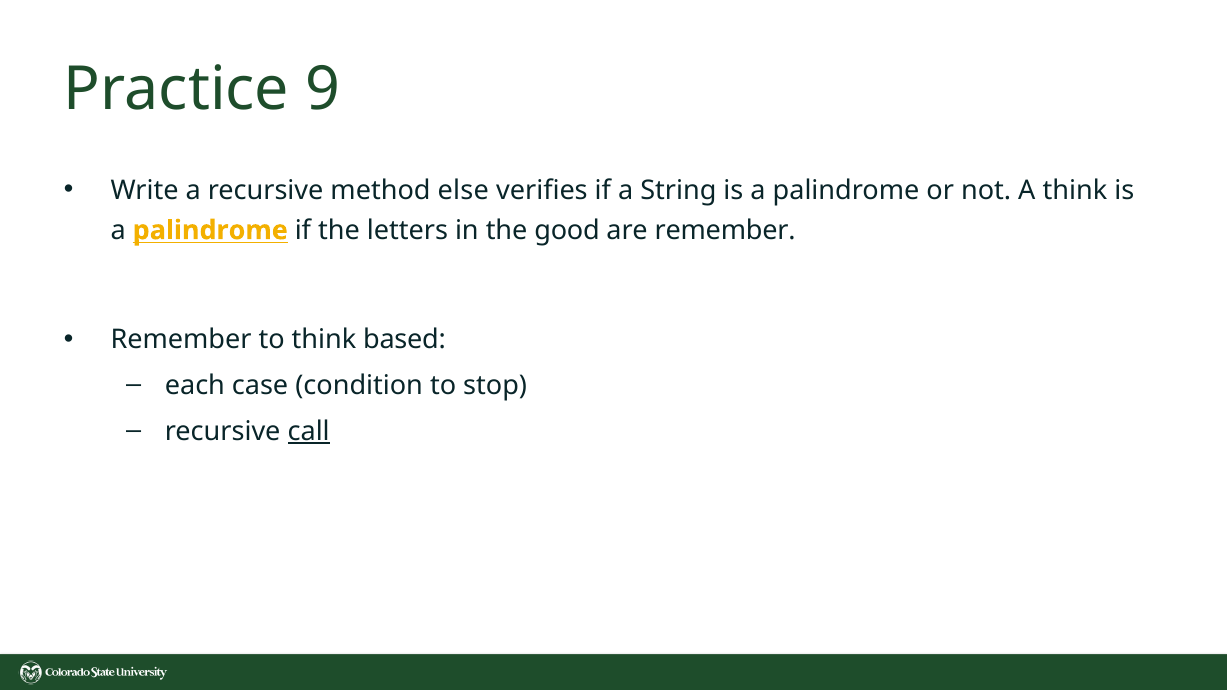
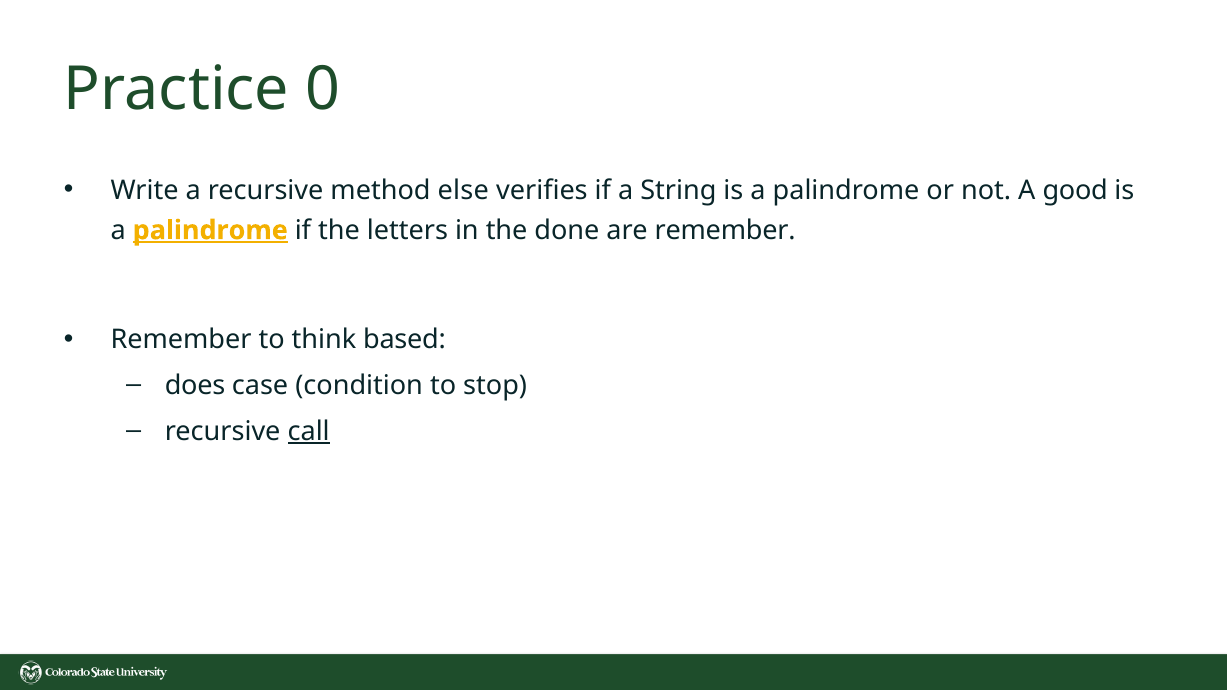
9: 9 -> 0
A think: think -> good
palindrome at (210, 230) underline: none -> present
good: good -> done
each: each -> does
